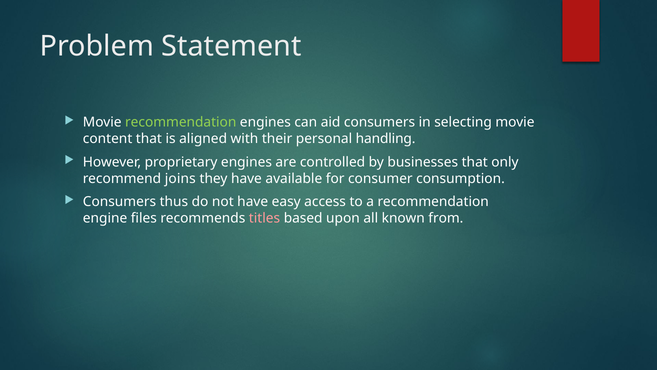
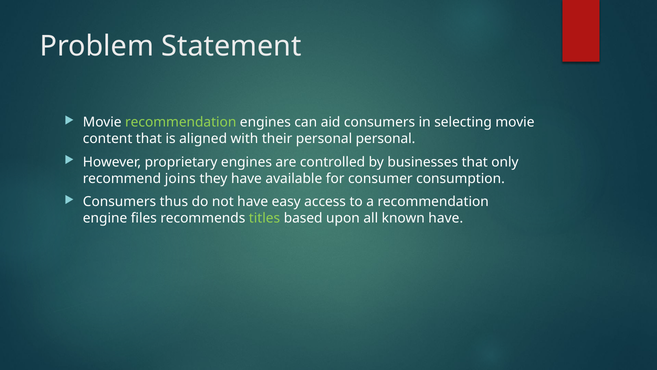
personal handling: handling -> personal
titles colour: pink -> light green
known from: from -> have
